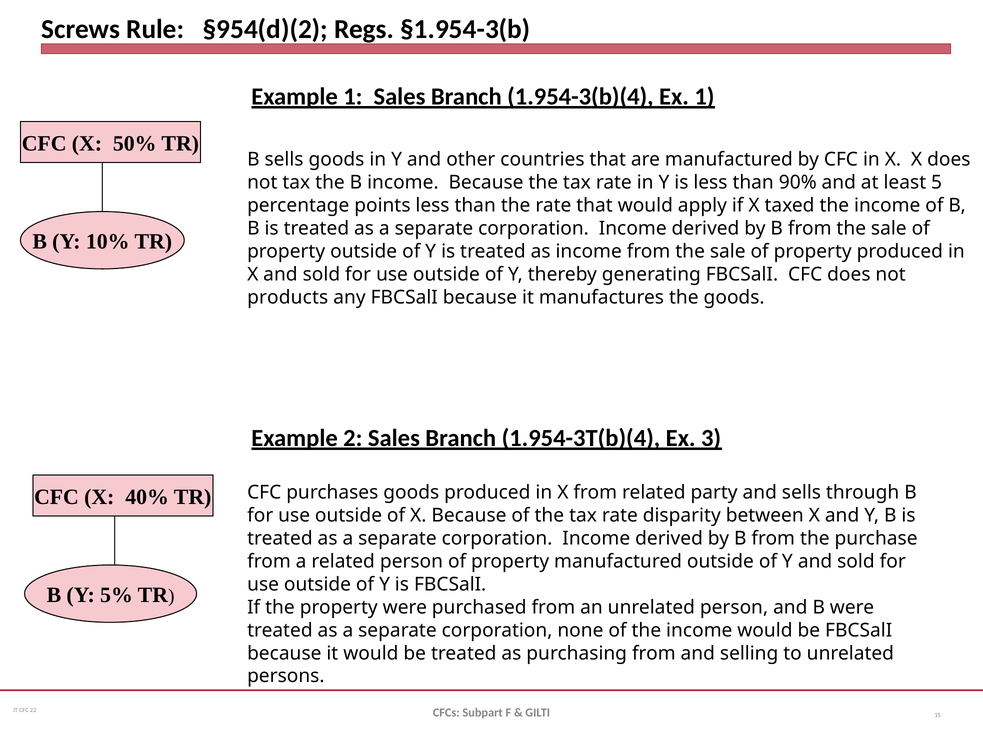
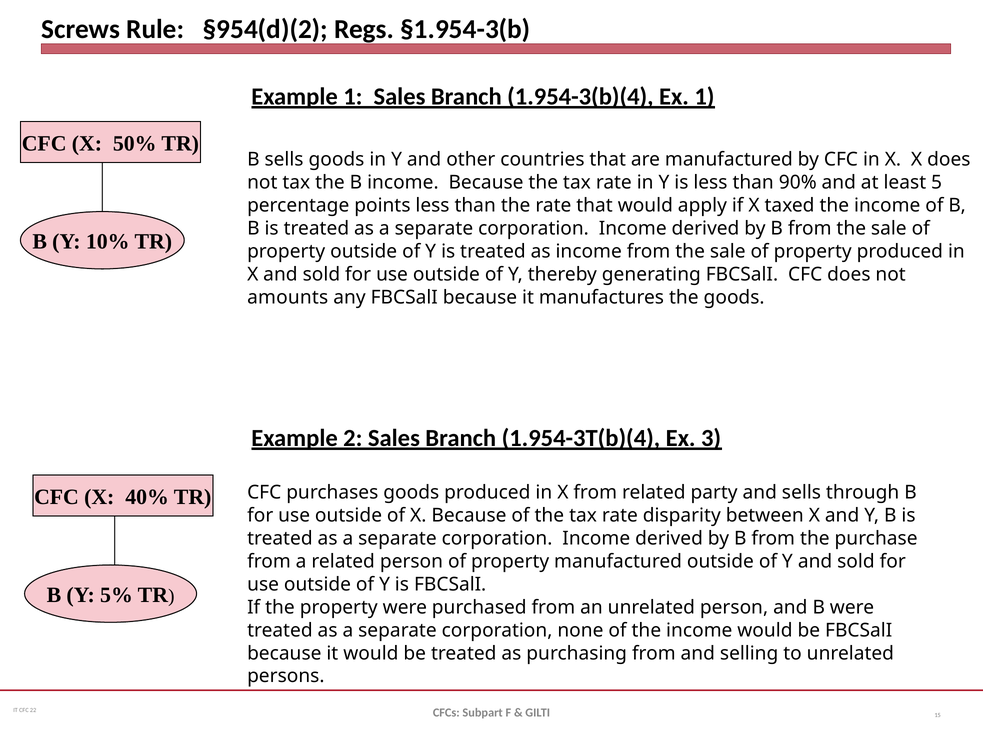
products: products -> amounts
